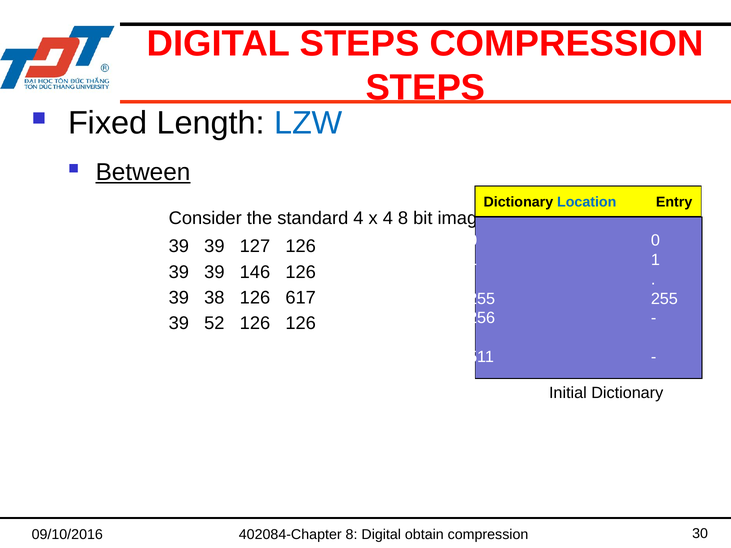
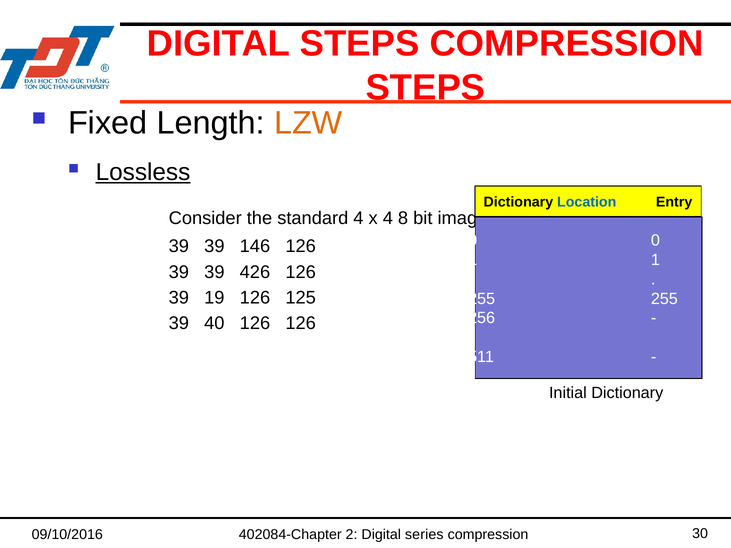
LZW colour: blue -> orange
Between: Between -> Lossless
127: 127 -> 146
146: 146 -> 426
38: 38 -> 19
617: 617 -> 125
52: 52 -> 40
402084-Chapter 8: 8 -> 2
obtain: obtain -> series
